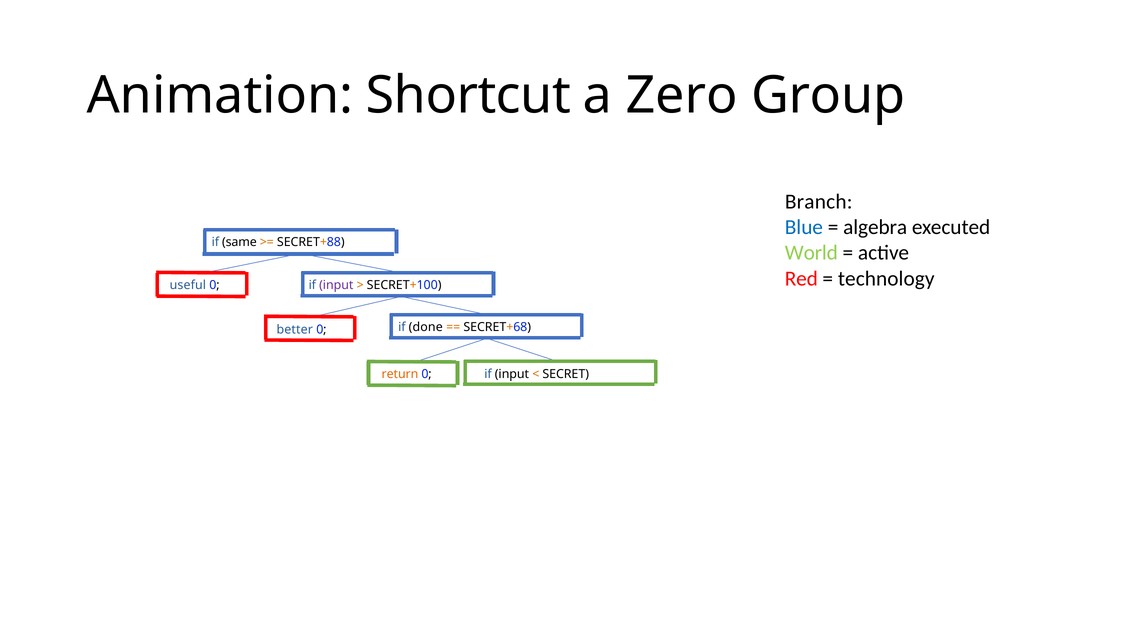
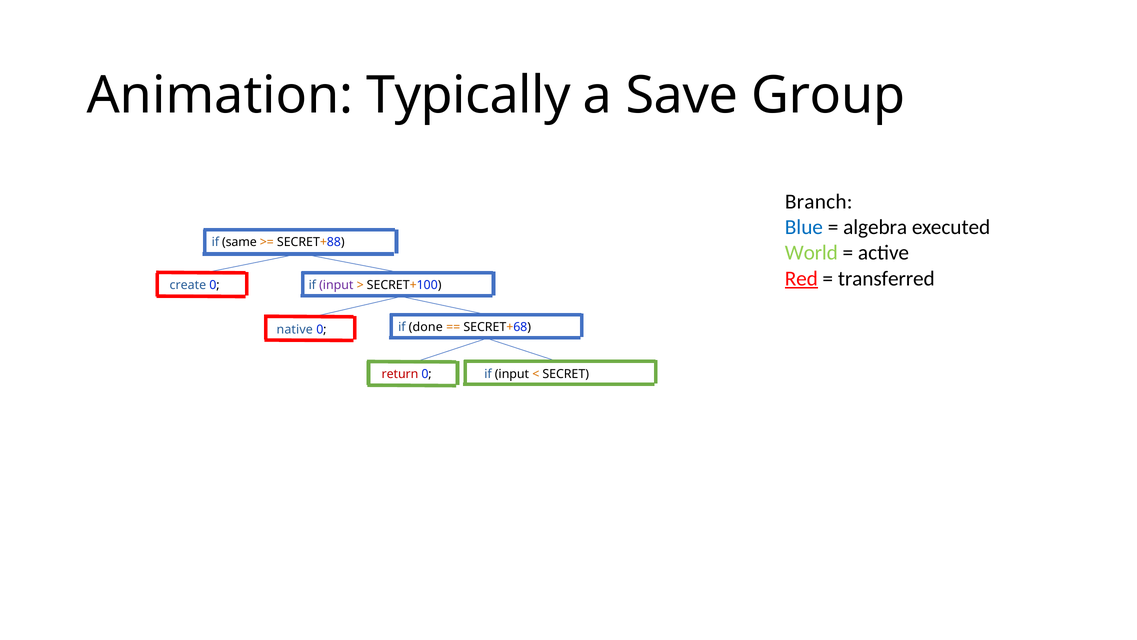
Shortcut: Shortcut -> Typically
Zero: Zero -> Save
Red underline: none -> present
technology: technology -> transferred
useful: useful -> create
better: better -> native
return colour: orange -> red
